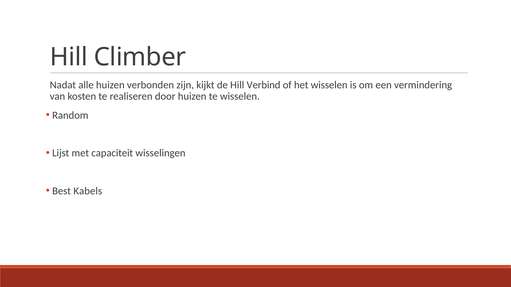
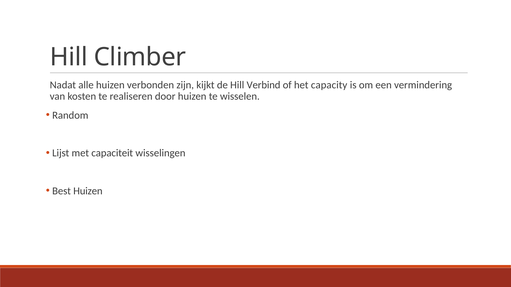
het wisselen: wisselen -> capacity
Best Kabels: Kabels -> Huizen
